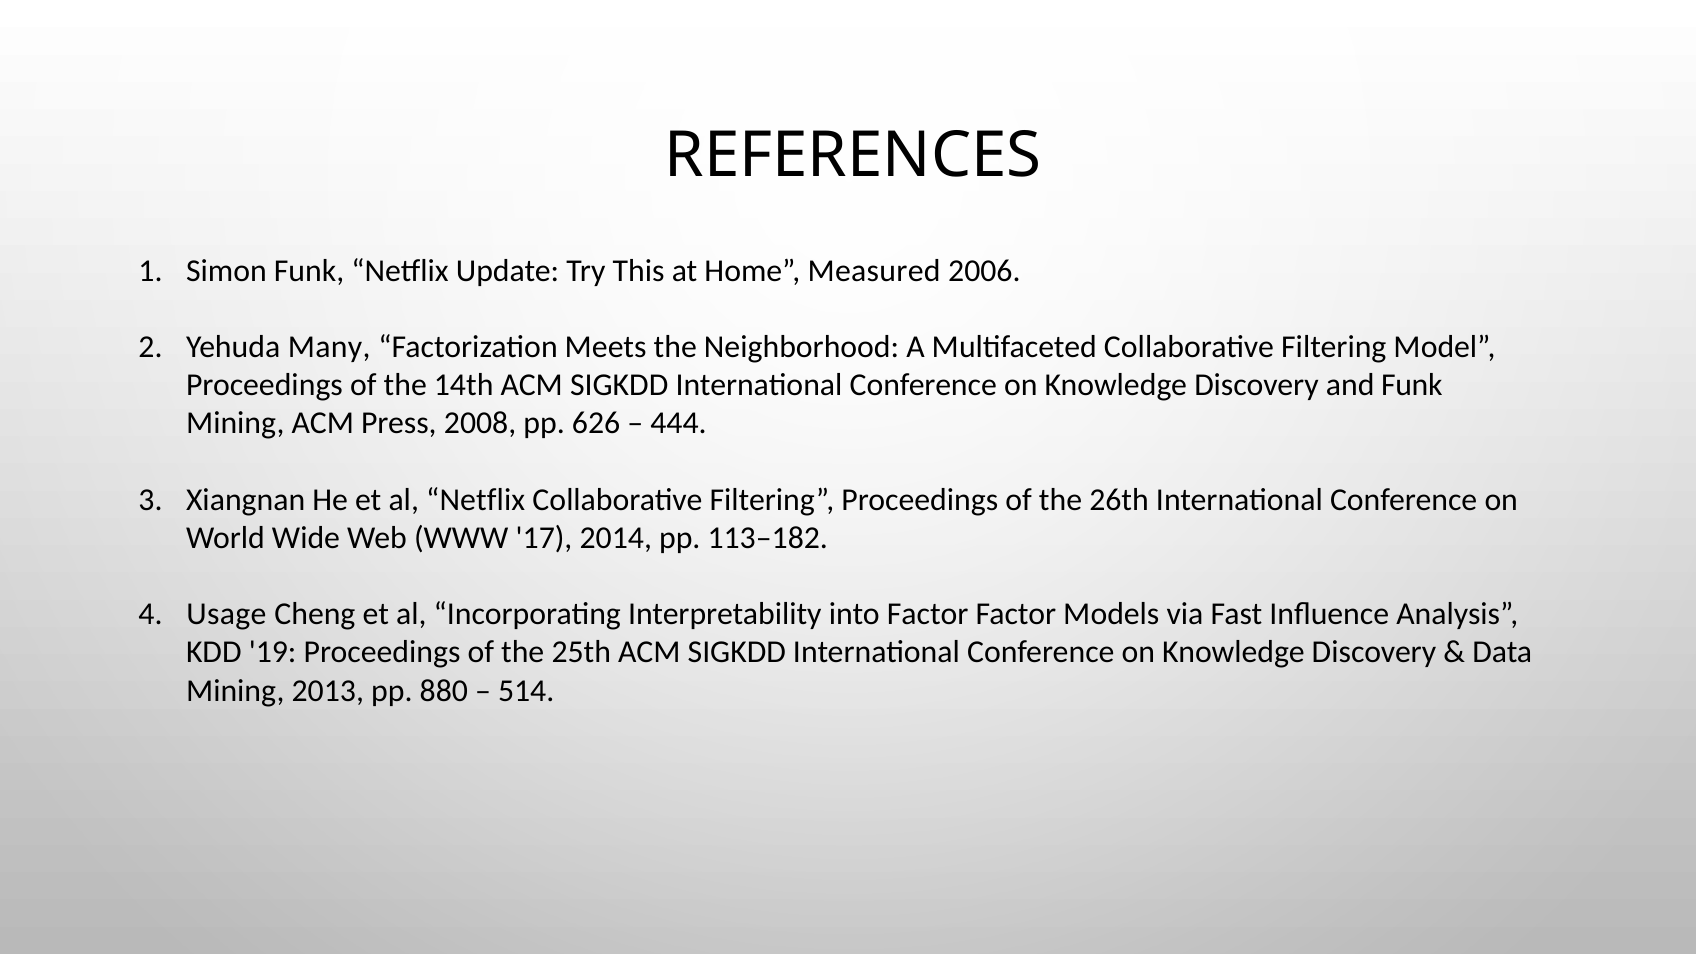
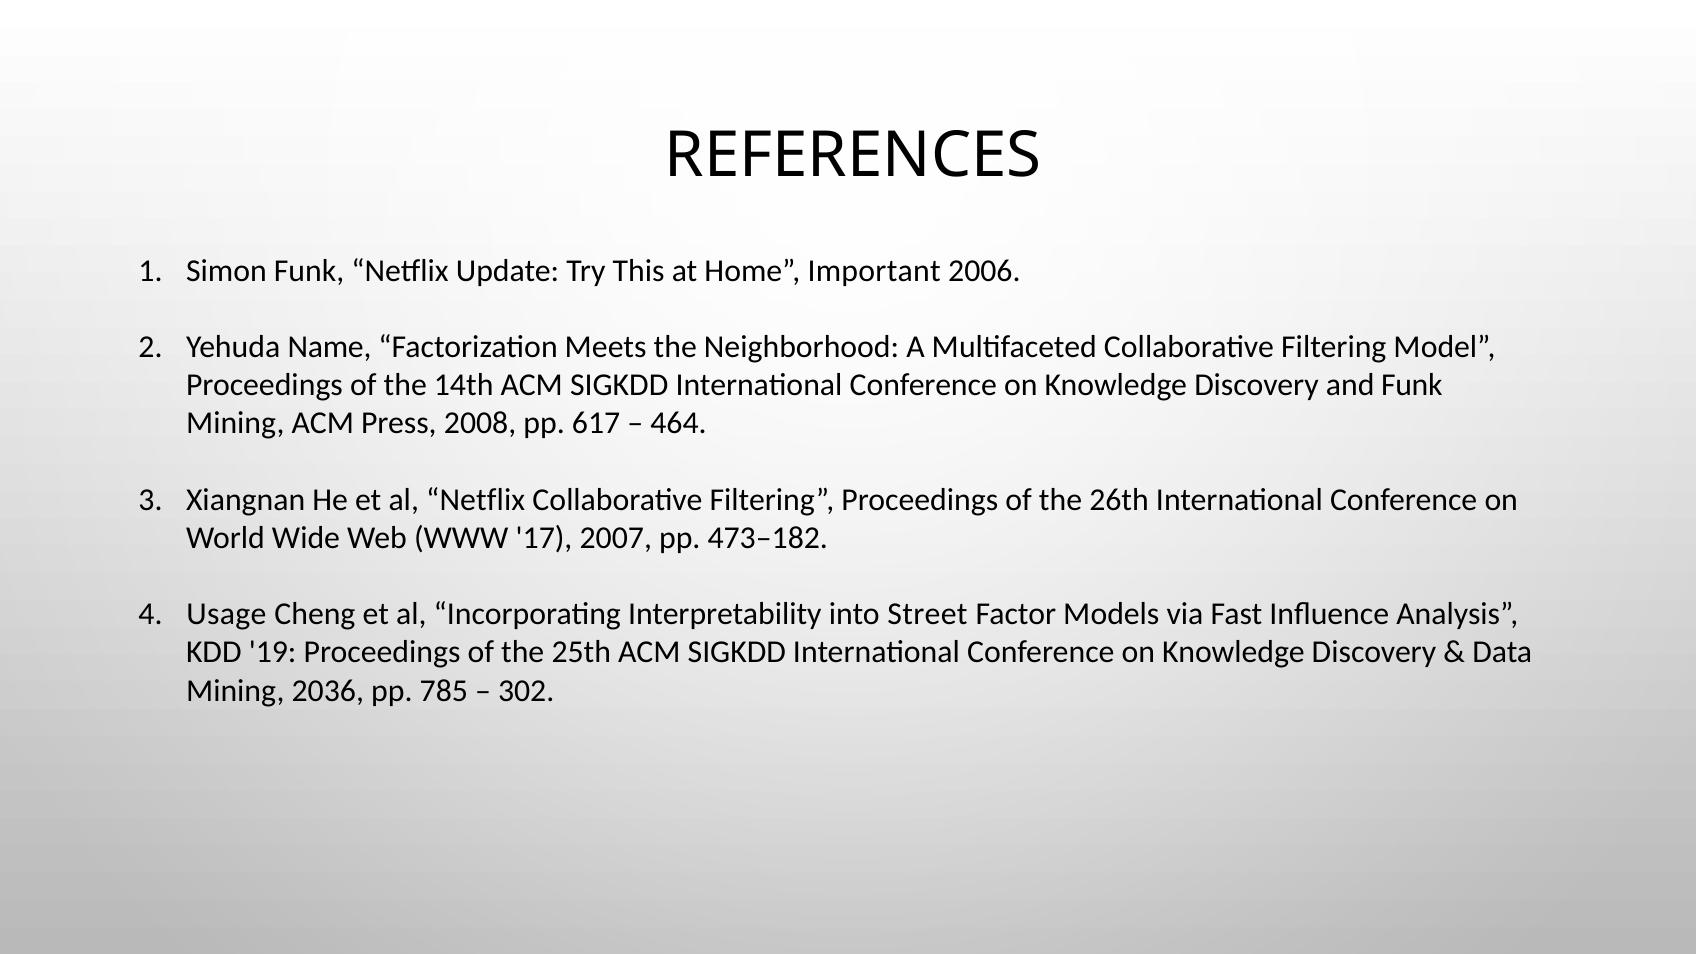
Measured: Measured -> Important
Many: Many -> Name
626: 626 -> 617
444: 444 -> 464
2014: 2014 -> 2007
113–182: 113–182 -> 473–182
into Factor: Factor -> Street
2013: 2013 -> 2036
880: 880 -> 785
514: 514 -> 302
